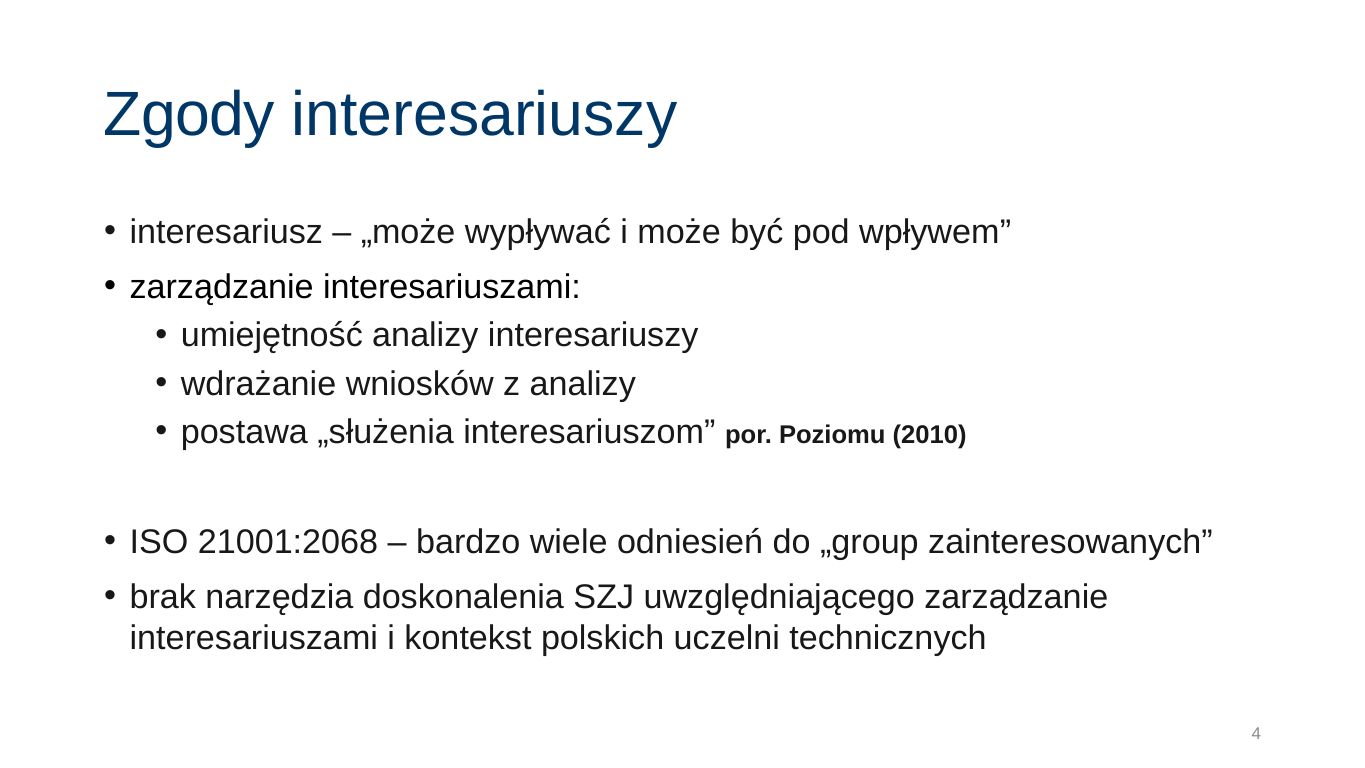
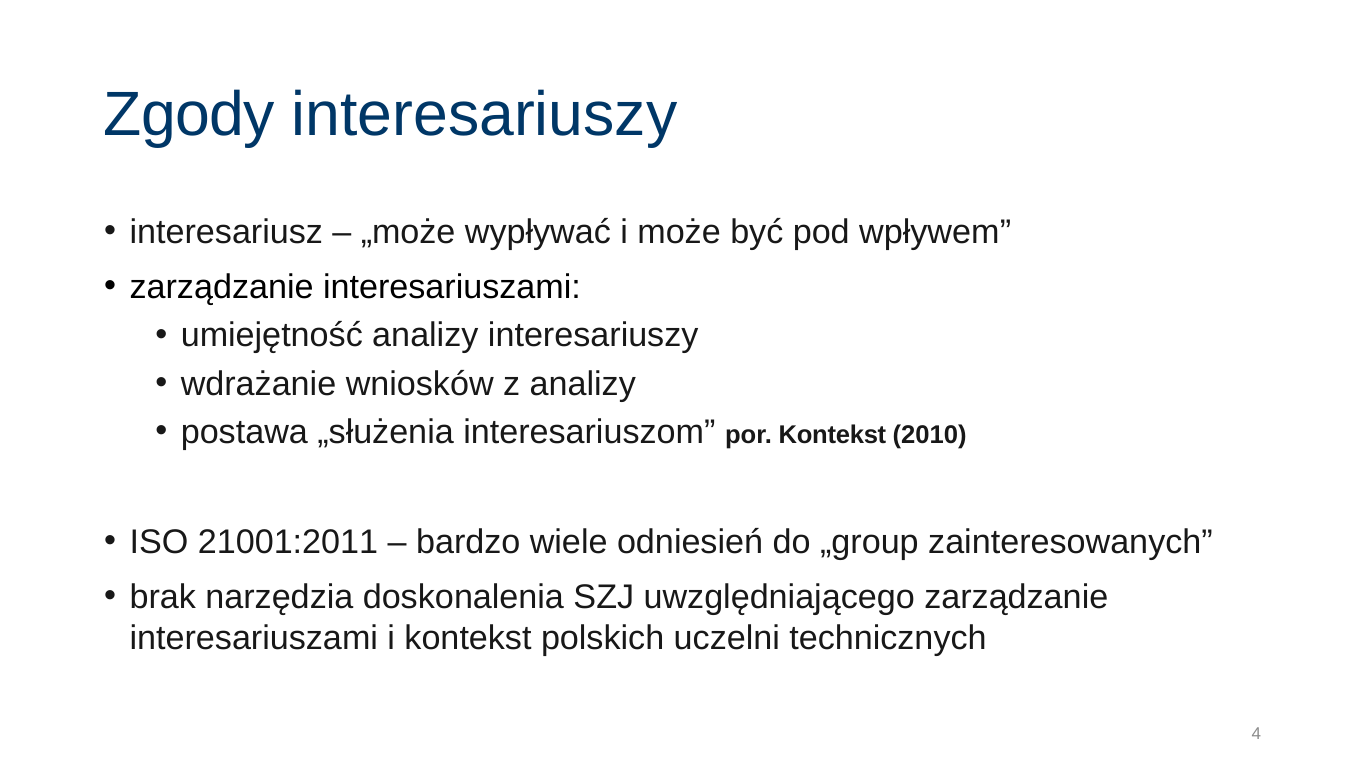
por Poziomu: Poziomu -> Kontekst
21001:2068: 21001:2068 -> 21001:2011
